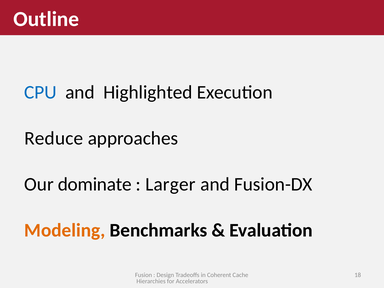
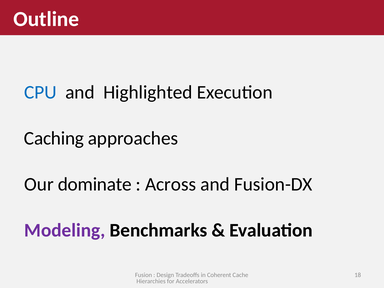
Reduce: Reduce -> Caching
Larger: Larger -> Across
Modeling colour: orange -> purple
